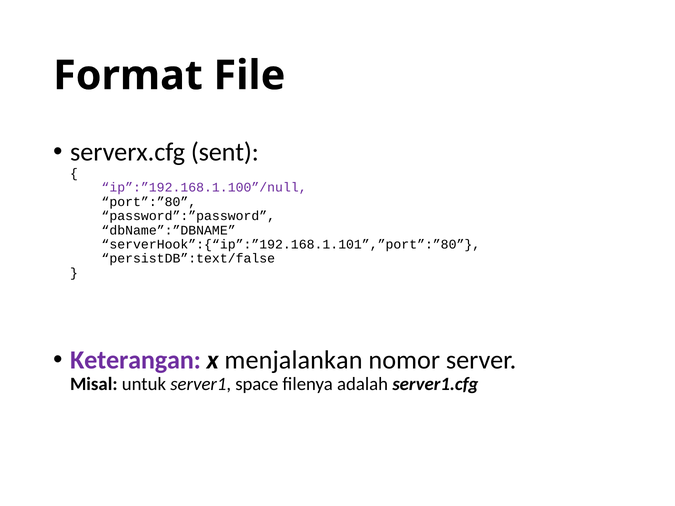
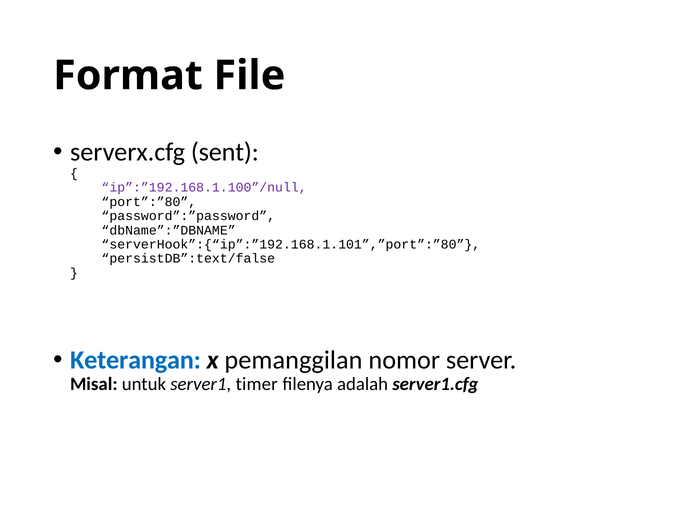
Keterangan colour: purple -> blue
menjalankan: menjalankan -> pemanggilan
space: space -> timer
